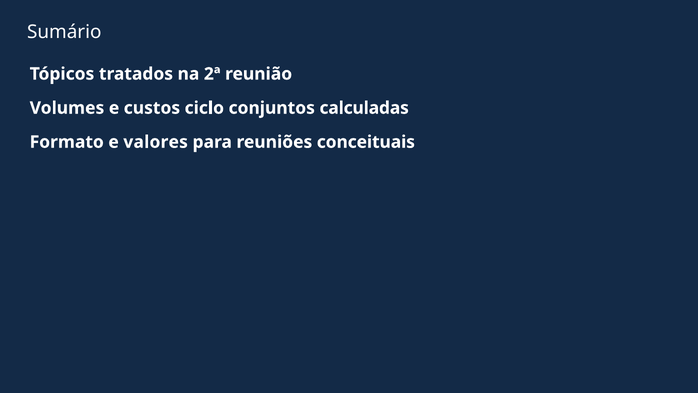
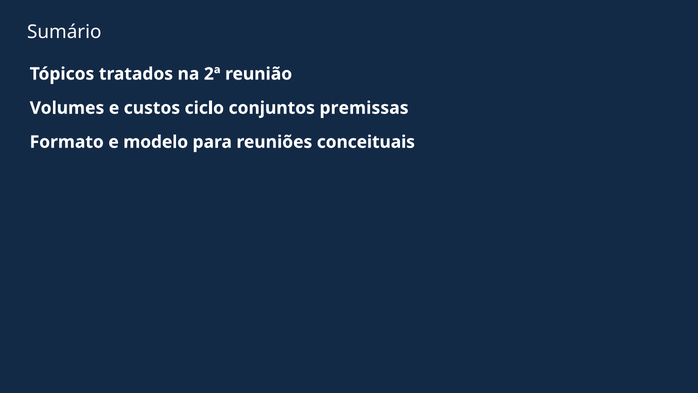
calculadas: calculadas -> premissas
valores: valores -> modelo
